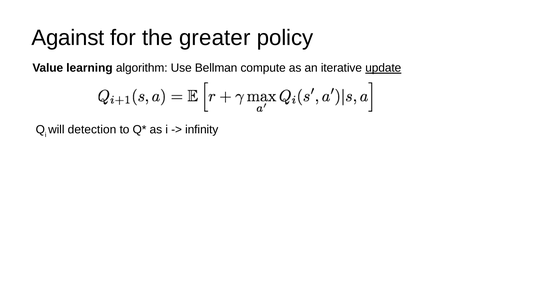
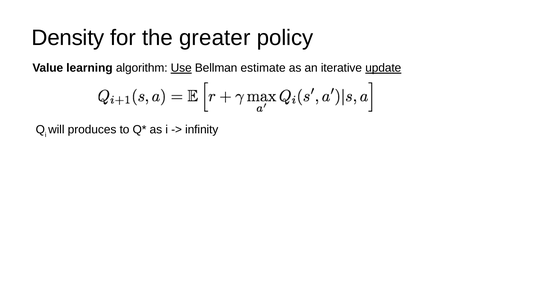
Against: Against -> Density
Use underline: none -> present
compute: compute -> estimate
detection: detection -> produces
